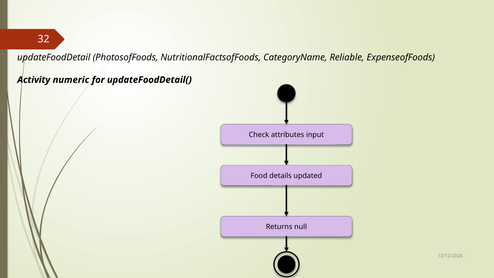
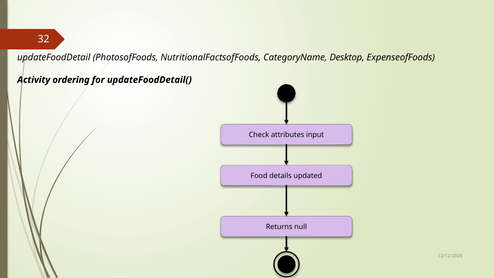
Reliable: Reliable -> Desktop
numeric: numeric -> ordering
